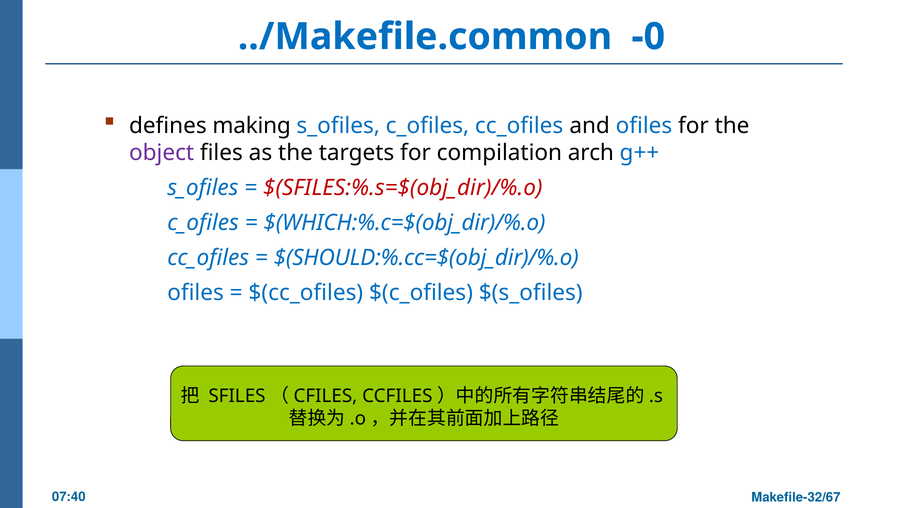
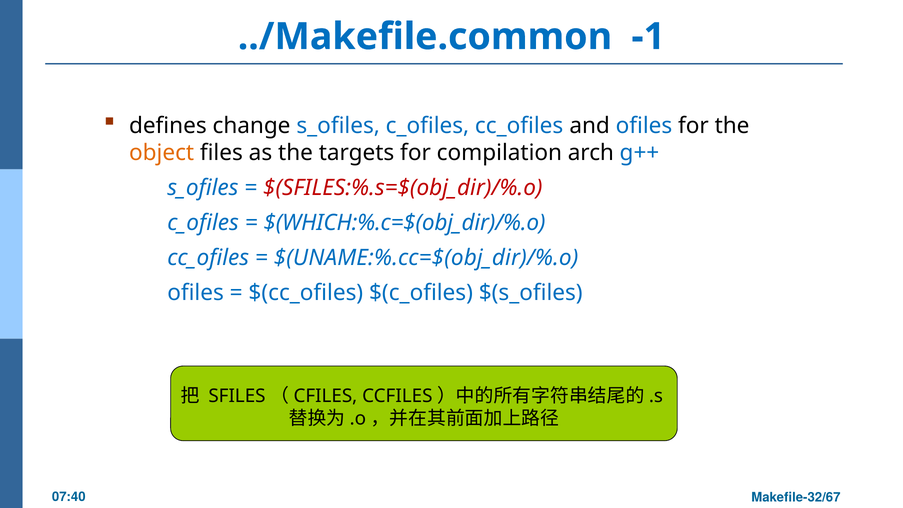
-0: -0 -> -1
making: making -> change
object colour: purple -> orange
$(SHOULD:%.cc=$(obj_dir)/%.o: $(SHOULD:%.cc=$(obj_dir)/%.o -> $(UNAME:%.cc=$(obj_dir)/%.o
